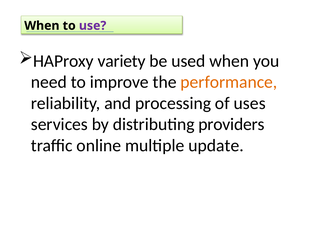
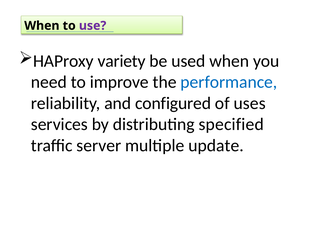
performance colour: orange -> blue
processing: processing -> configured
providers: providers -> specified
online: online -> server
